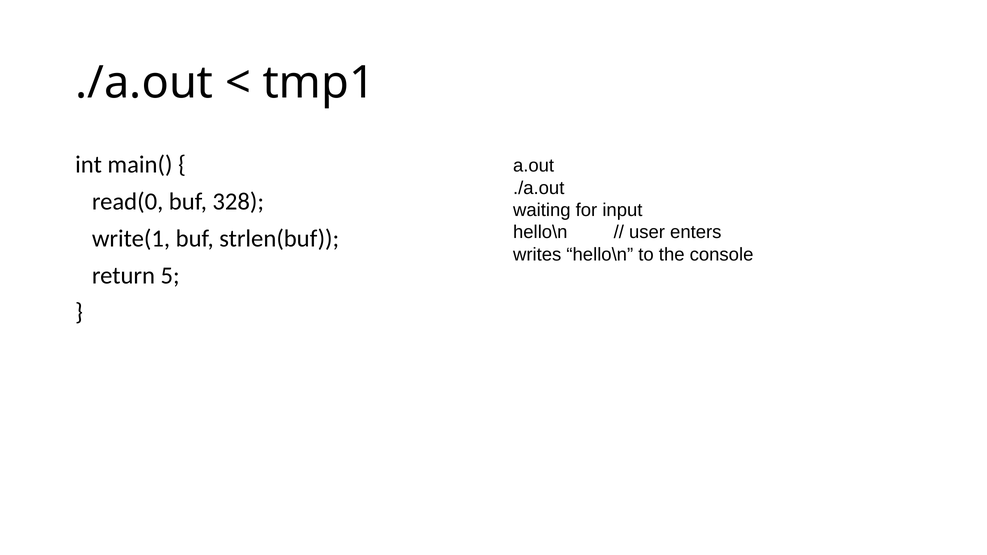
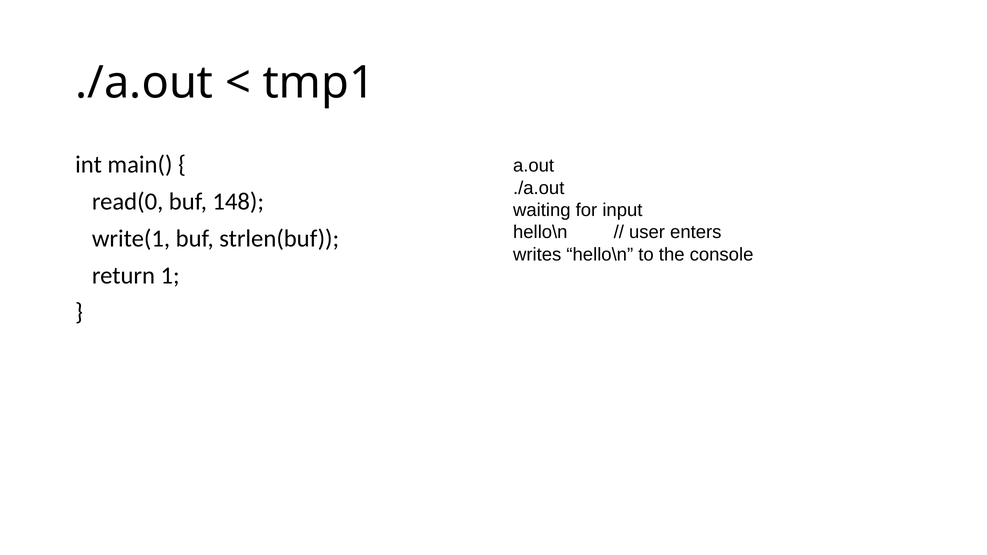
328: 328 -> 148
5: 5 -> 1
